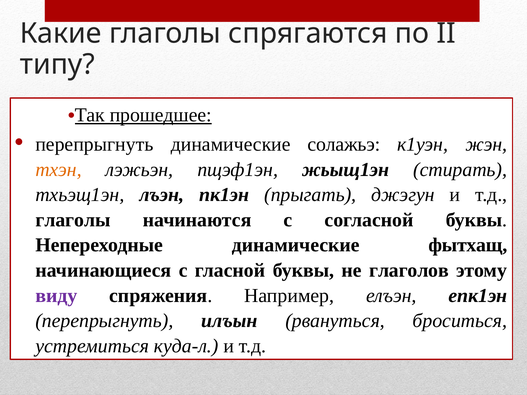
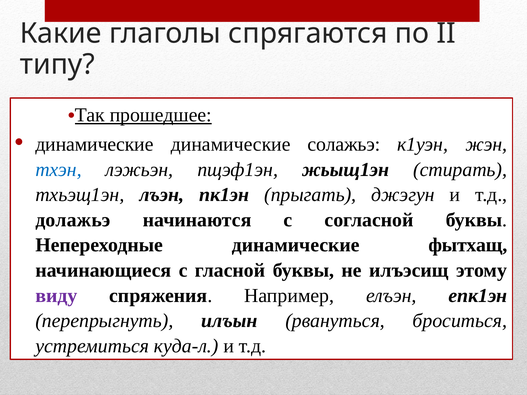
перепрыгнуть at (94, 144): перепрыгнуть -> динамические
тхэн colour: orange -> blue
глаголы at (73, 220): глаголы -> долажьэ
глаголов: глаголов -> илъэсищ
